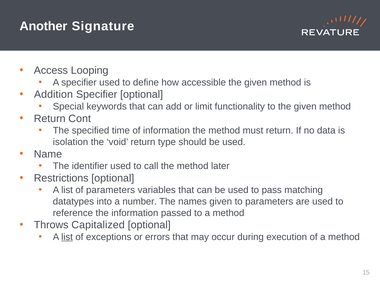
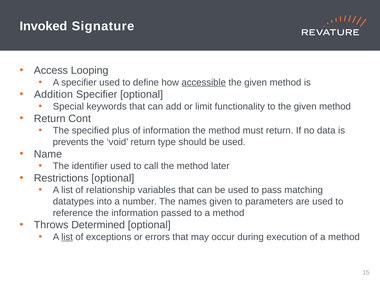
Another: Another -> Invoked
accessible underline: none -> present
time: time -> plus
isolation: isolation -> prevents
of parameters: parameters -> relationship
Capitalized: Capitalized -> Determined
